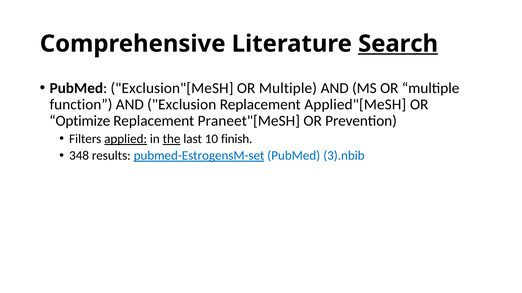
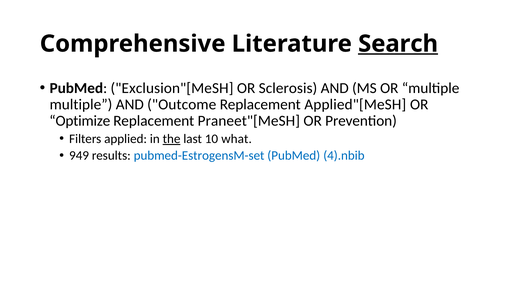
Multiple at (288, 88): Multiple -> Sclerosis
function at (81, 105): function -> multiple
Exclusion: Exclusion -> Outcome
applied underline: present -> none
finish: finish -> what
348: 348 -> 949
pubmed-EstrogensM-set underline: present -> none
3).nbib: 3).nbib -> 4).nbib
